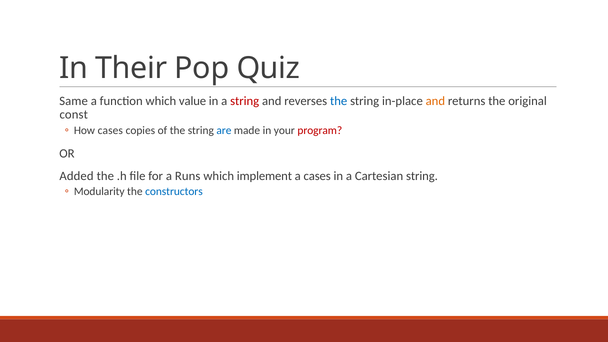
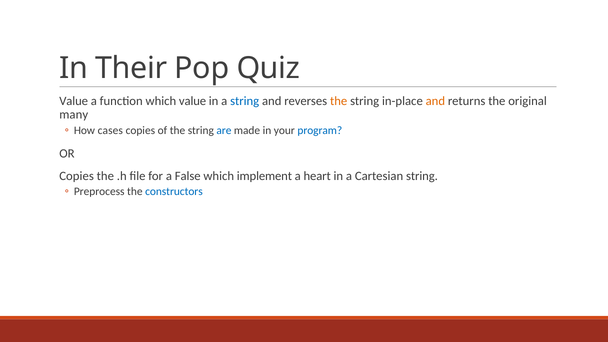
Same at (74, 101): Same -> Value
string at (245, 101) colour: red -> blue
the at (339, 101) colour: blue -> orange
const: const -> many
program colour: red -> blue
Added at (77, 176): Added -> Copies
Runs: Runs -> False
a cases: cases -> heart
Modularity: Modularity -> Preprocess
